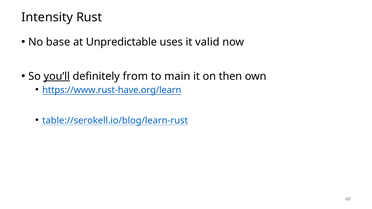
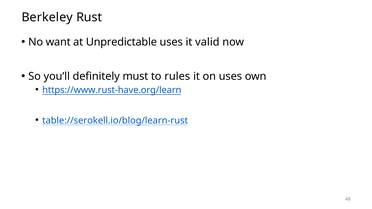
Intensity: Intensity -> Berkeley
base: base -> want
you’ll underline: present -> none
from: from -> must
main: main -> rules
on then: then -> uses
